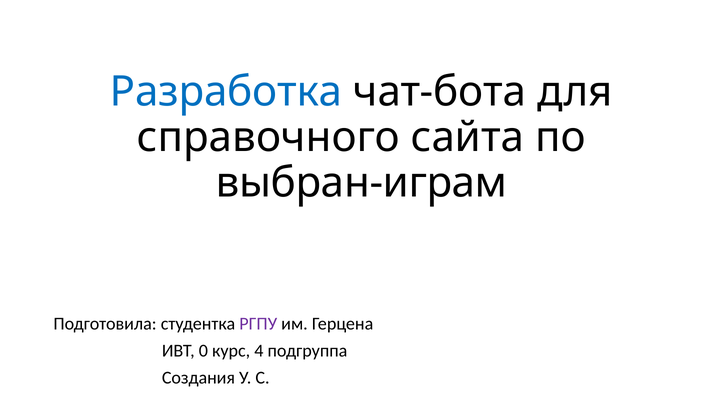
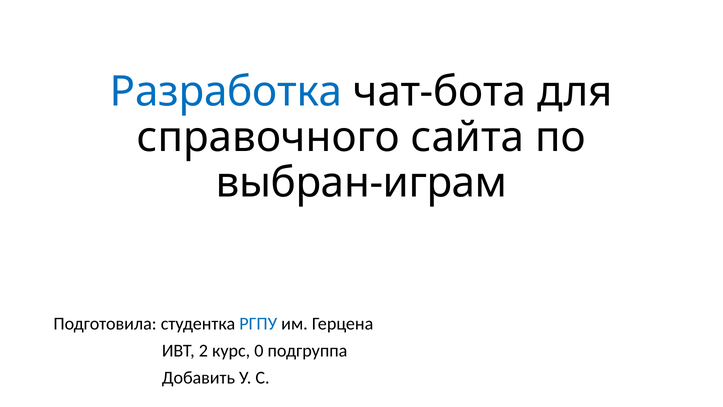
РГПУ colour: purple -> blue
0: 0 -> 2
4: 4 -> 0
Создания: Создания -> Добавить
